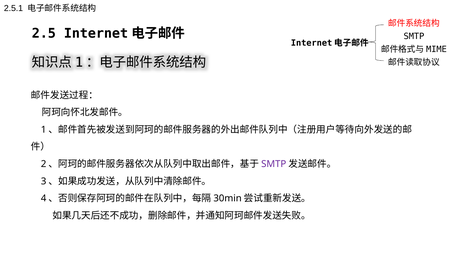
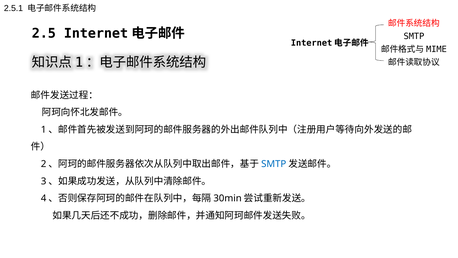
SMTP at (274, 164) colour: purple -> blue
